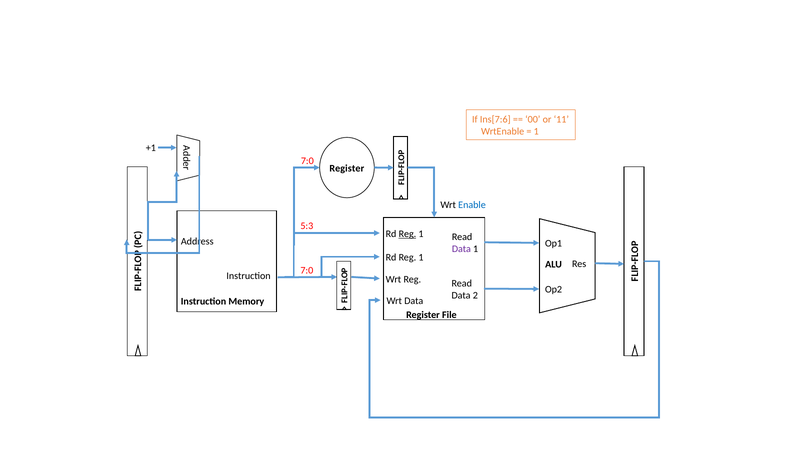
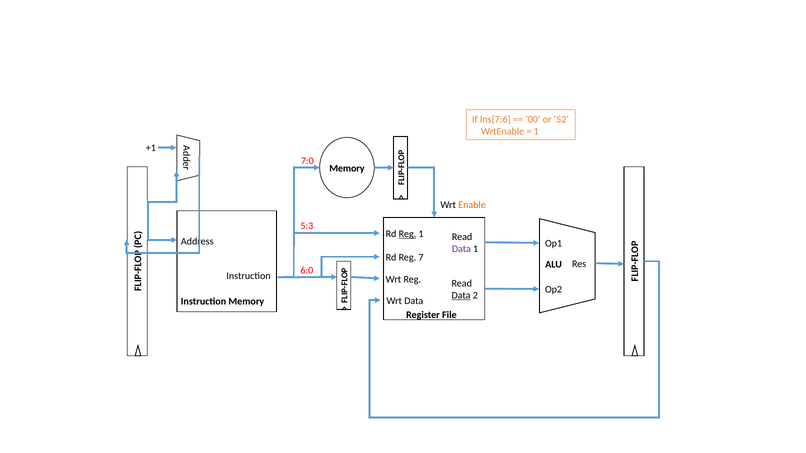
11: 11 -> 52
Register at (347, 168): Register -> Memory
Enable colour: blue -> orange
1 at (421, 258): 1 -> 7
7:0 at (307, 271): 7:0 -> 6:0
Data at (461, 296) underline: none -> present
